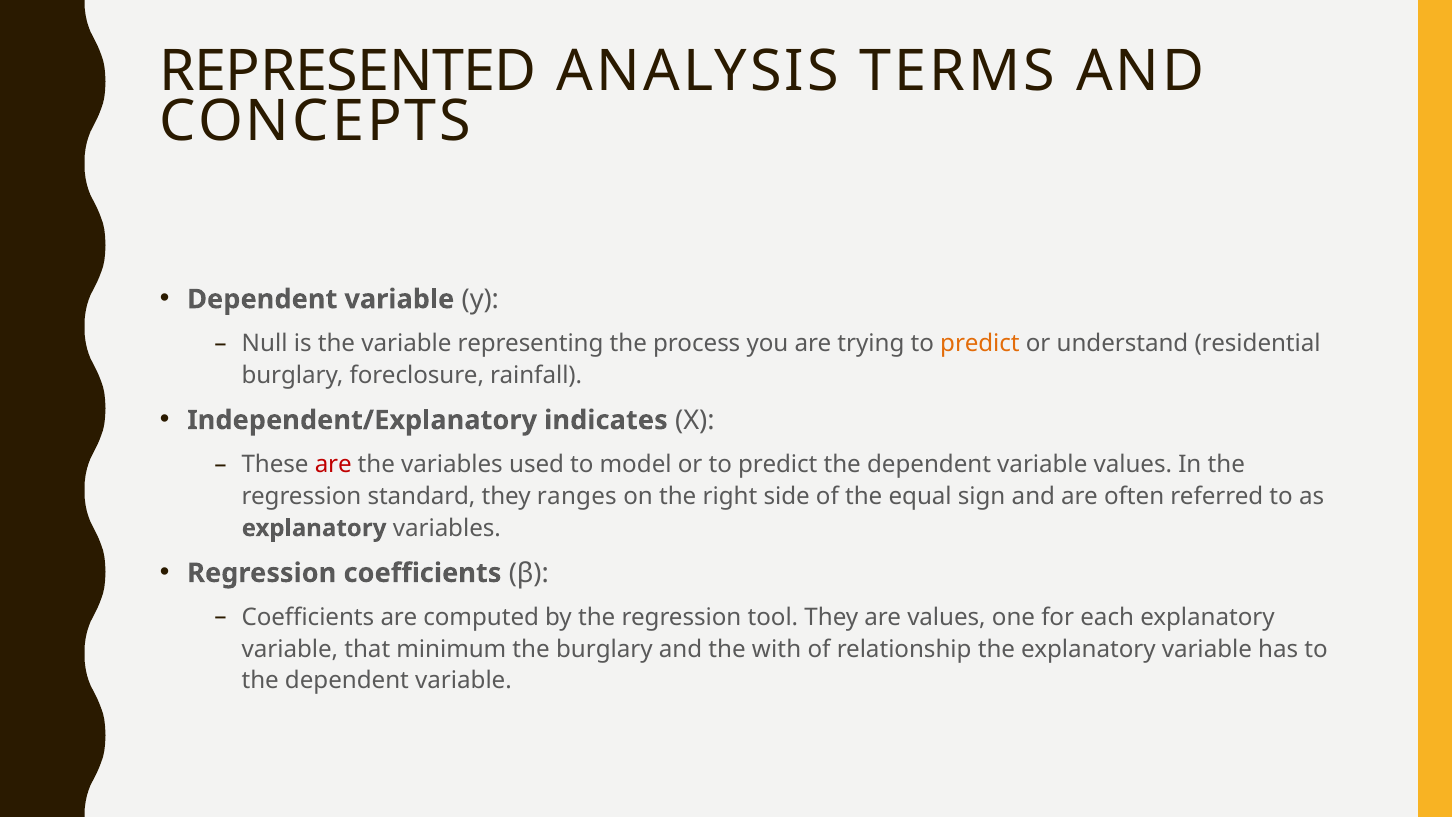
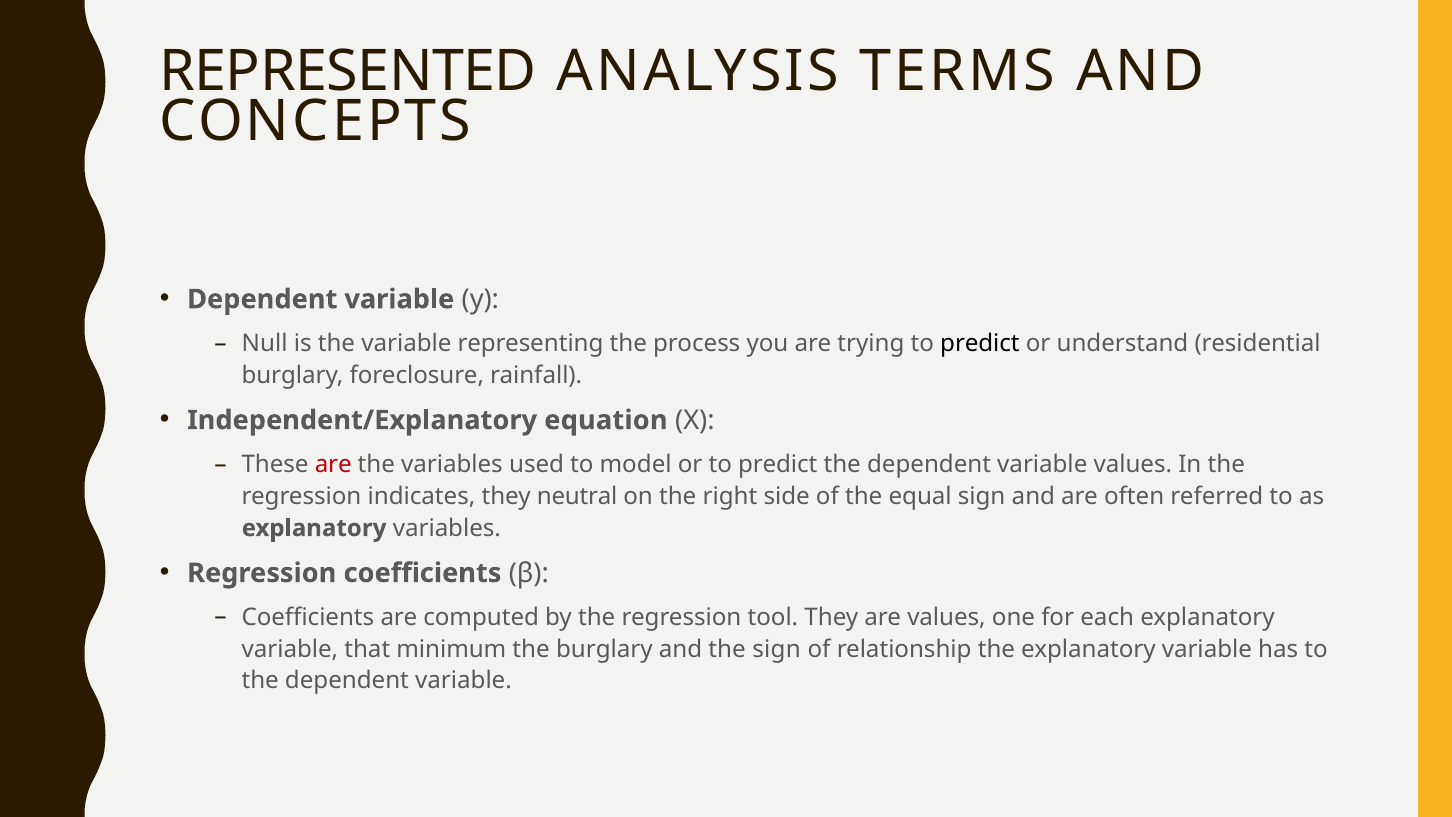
predict at (980, 343) colour: orange -> black
indicates: indicates -> equation
standard: standard -> indicates
ranges: ranges -> neutral
the with: with -> sign
